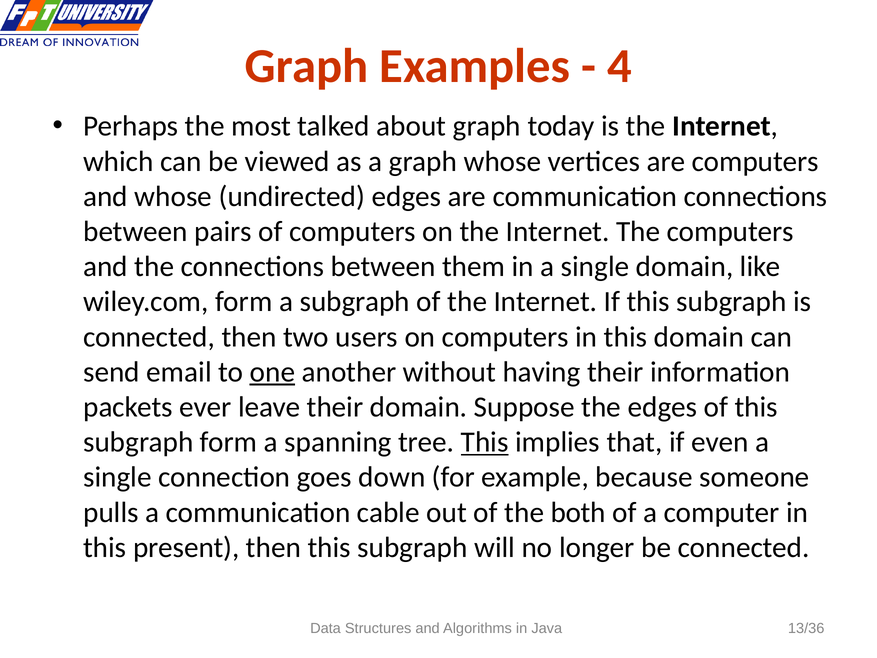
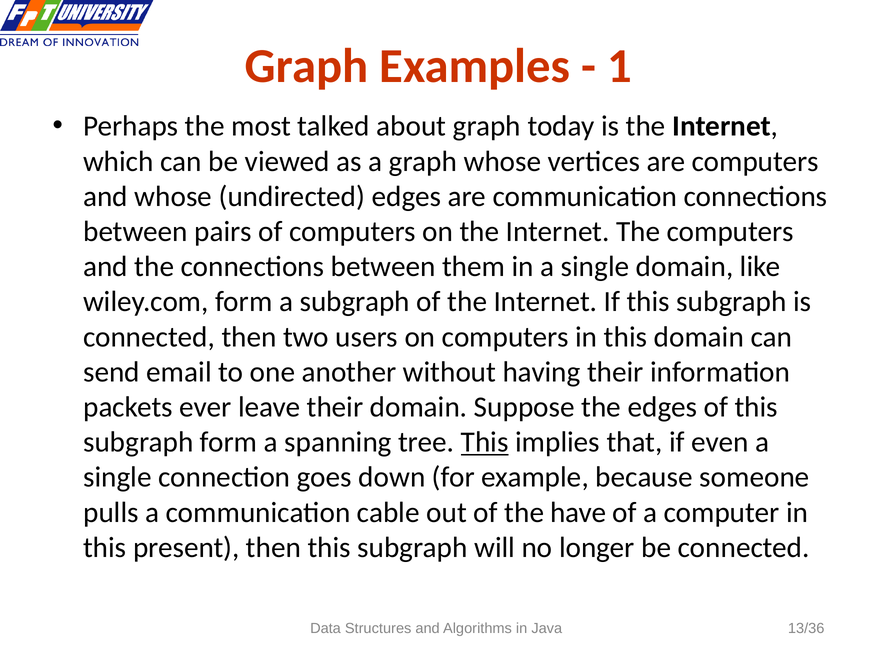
4: 4 -> 1
one underline: present -> none
both: both -> have
